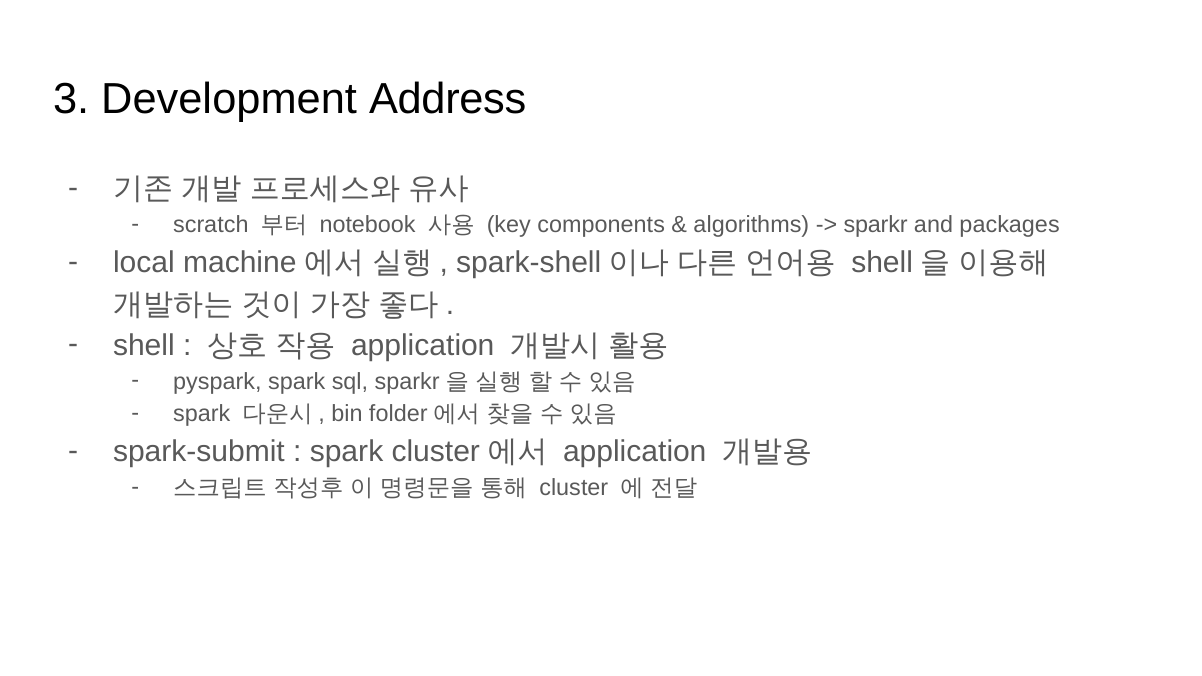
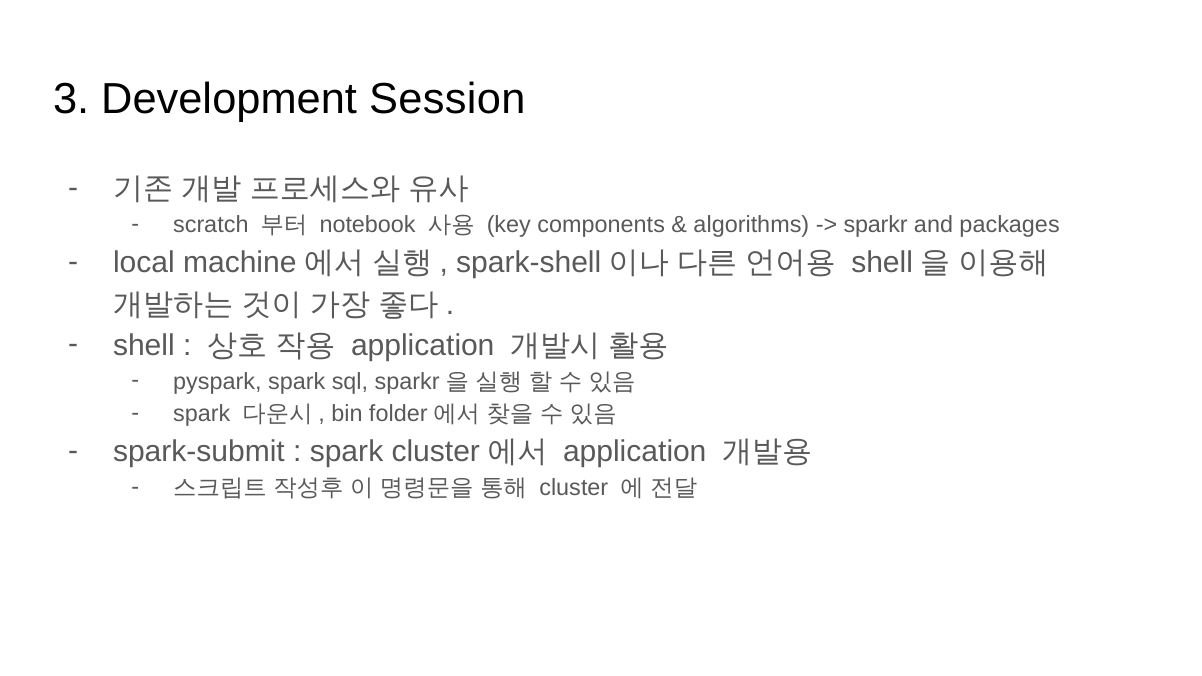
Address: Address -> Session
